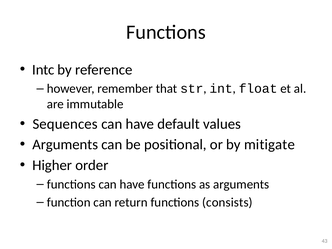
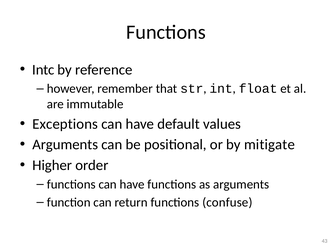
Sequences: Sequences -> Exceptions
consists: consists -> confuse
